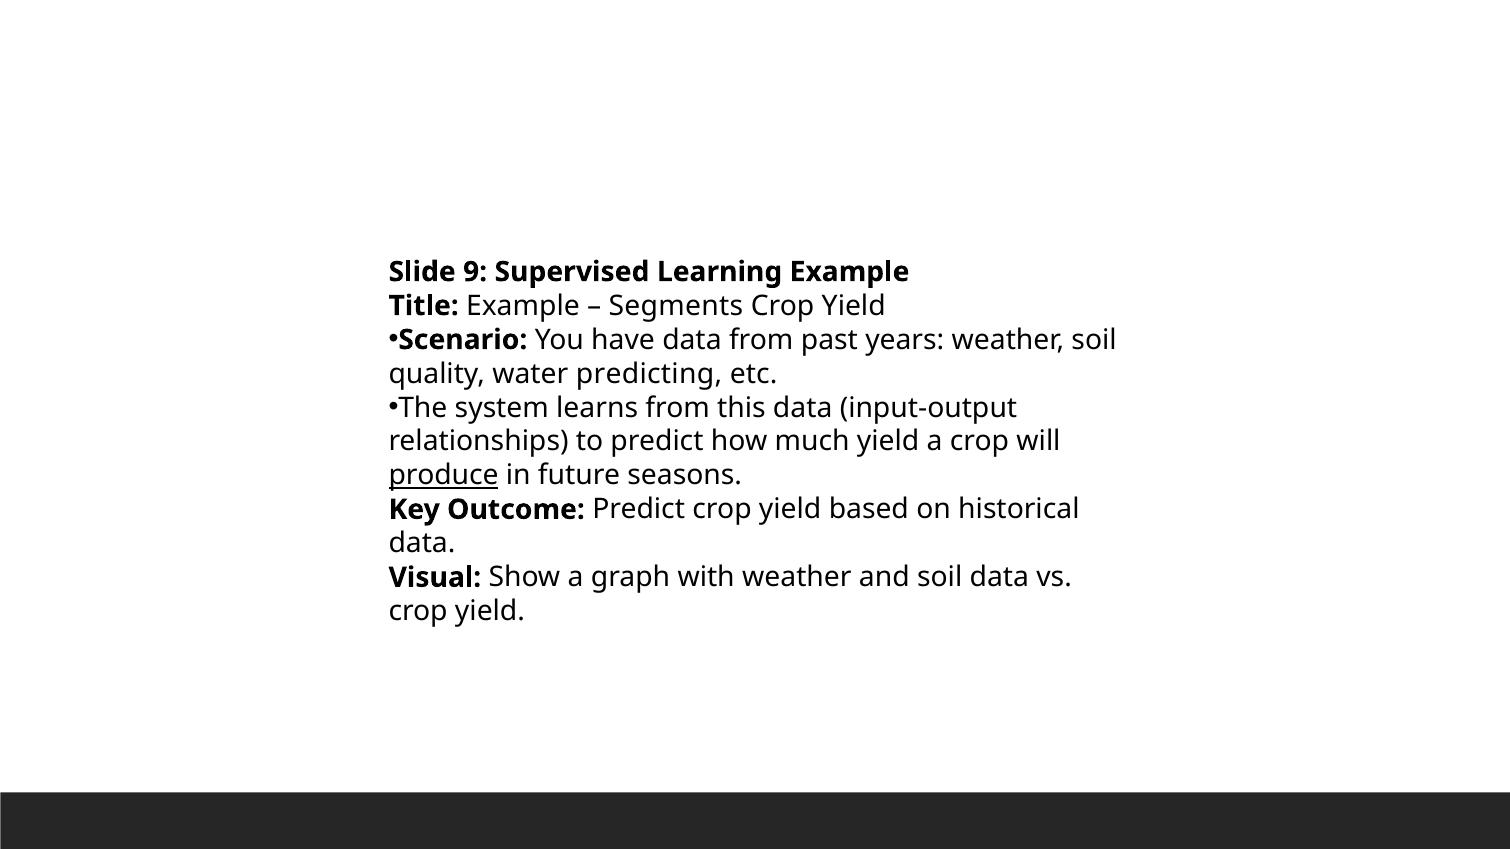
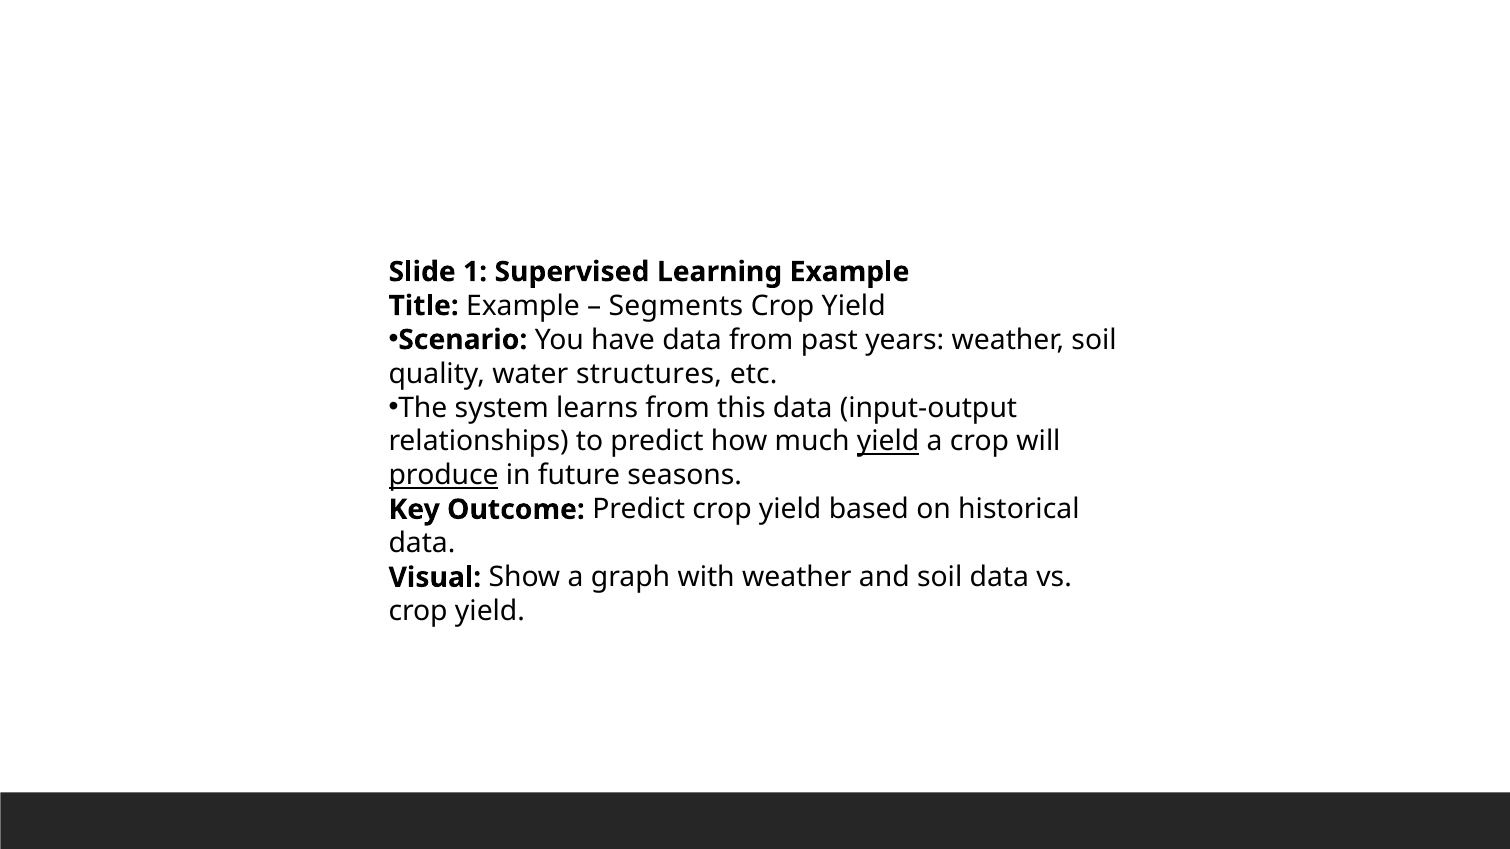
9: 9 -> 1
predicting: predicting -> structures
yield at (888, 442) underline: none -> present
